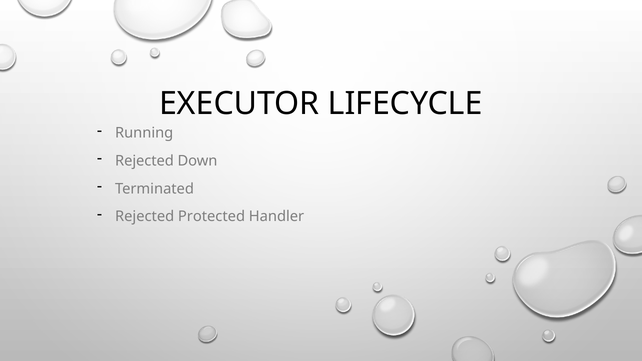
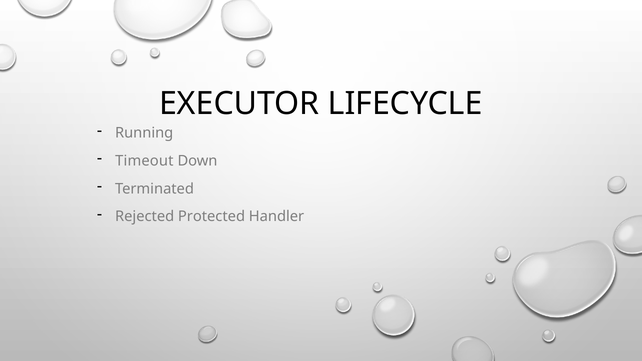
Rejected at (144, 161): Rejected -> Timeout
